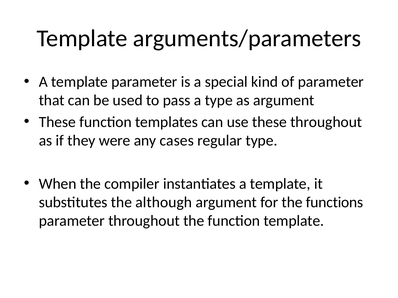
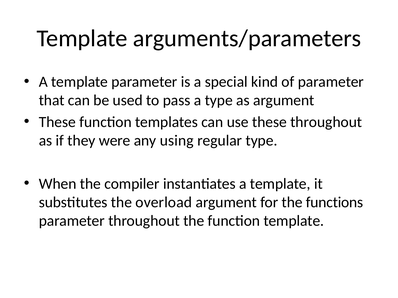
cases: cases -> using
although: although -> overload
